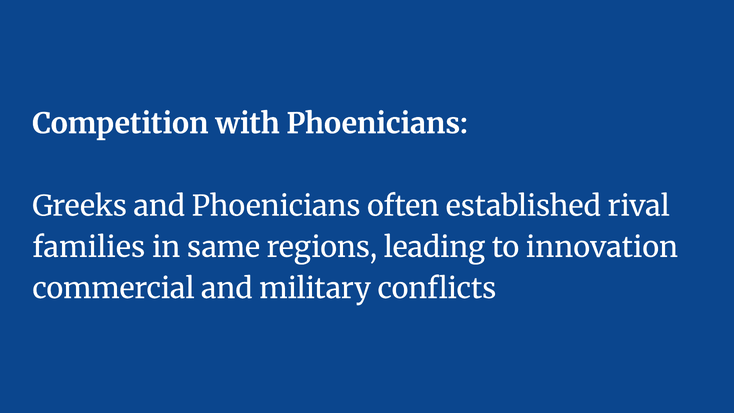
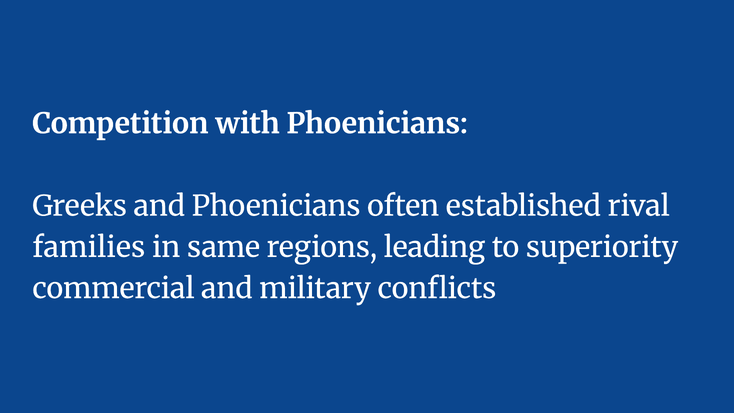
innovation: innovation -> superiority
